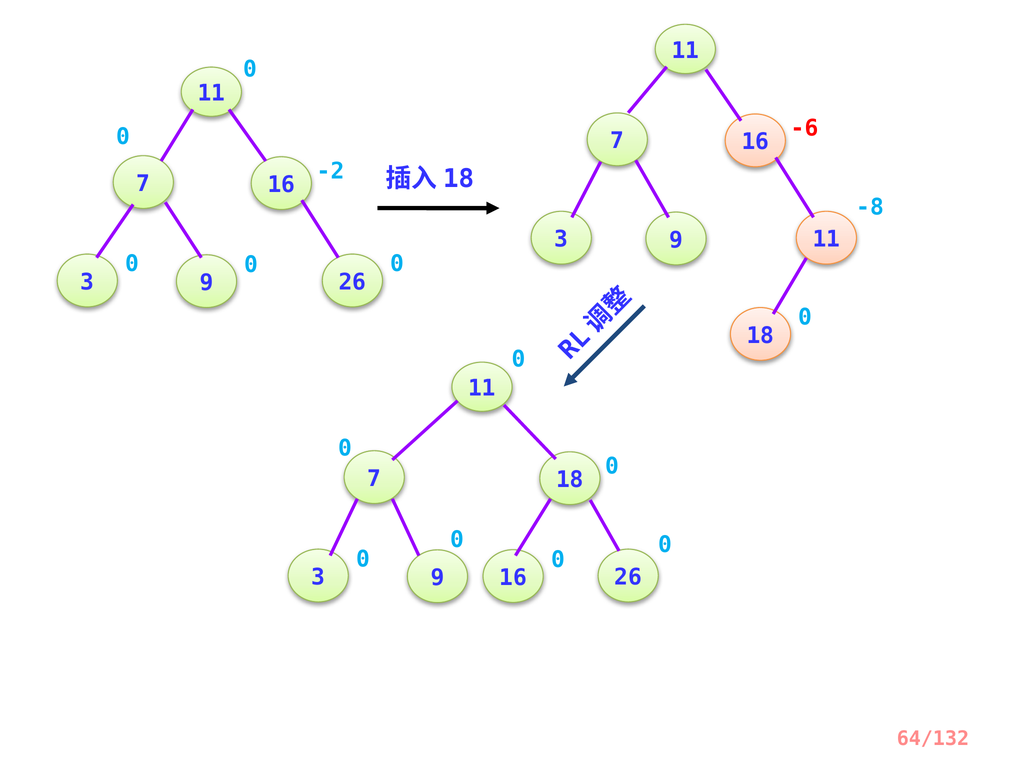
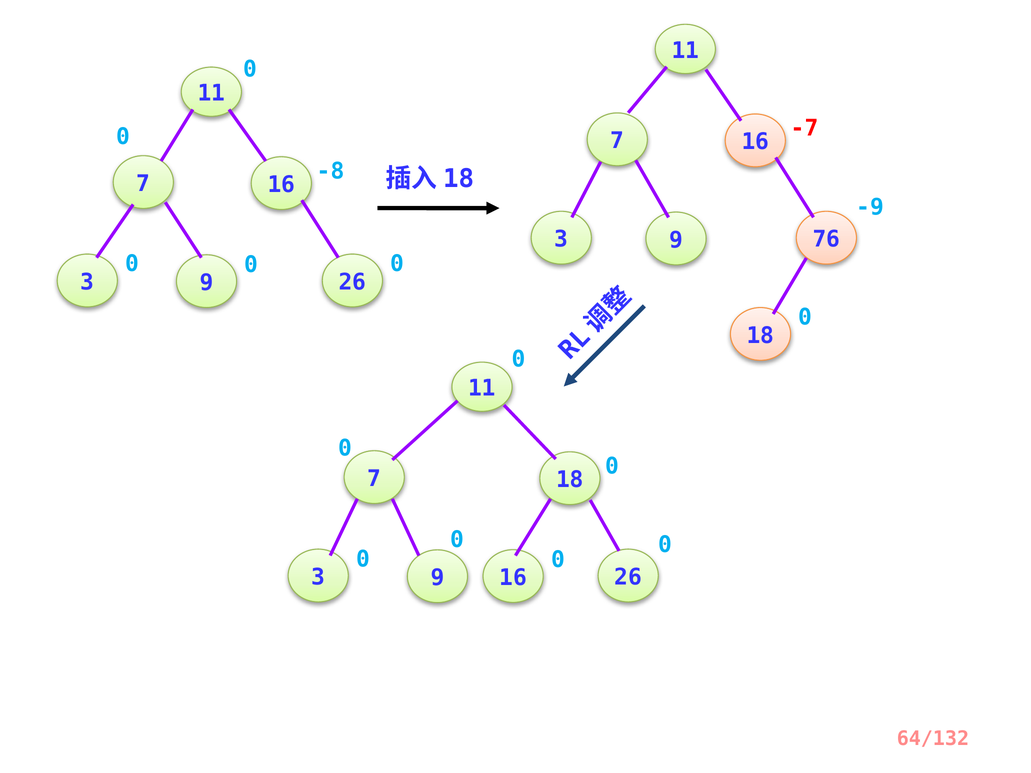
-6: -6 -> -7
-2: -2 -> -8
-8: -8 -> -9
3 11: 11 -> 76
